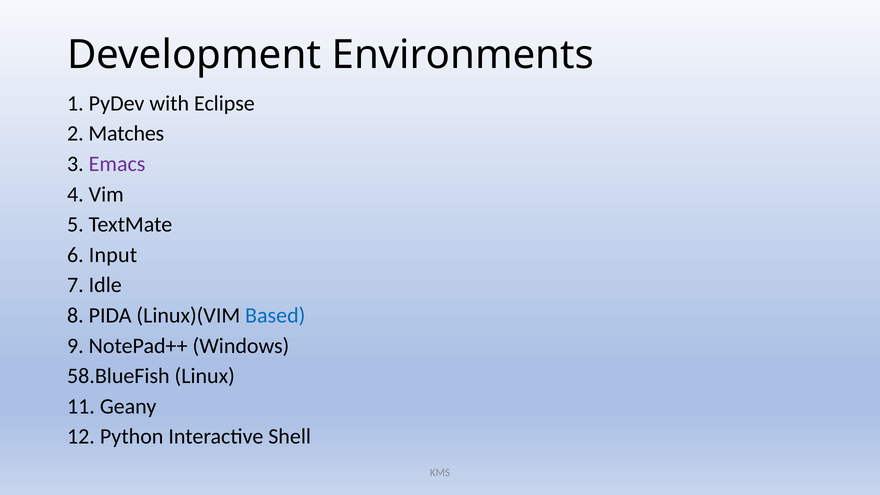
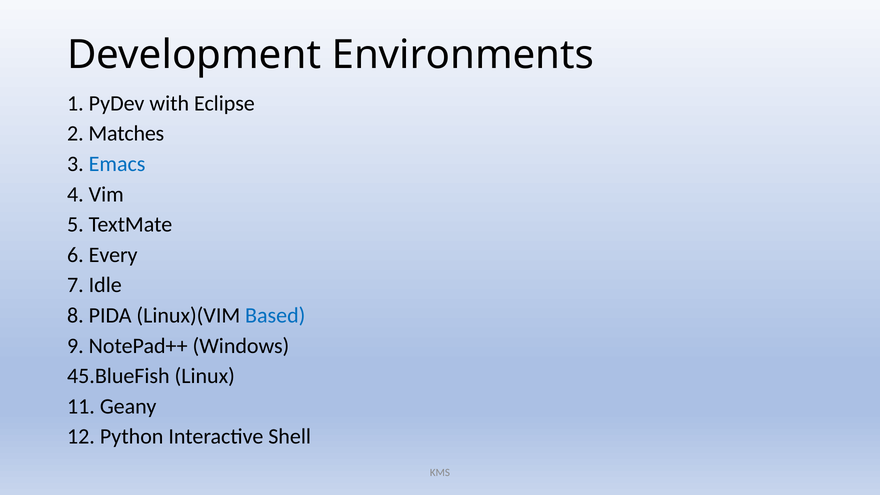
Emacs colour: purple -> blue
Input: Input -> Every
58.BlueFish: 58.BlueFish -> 45.BlueFish
